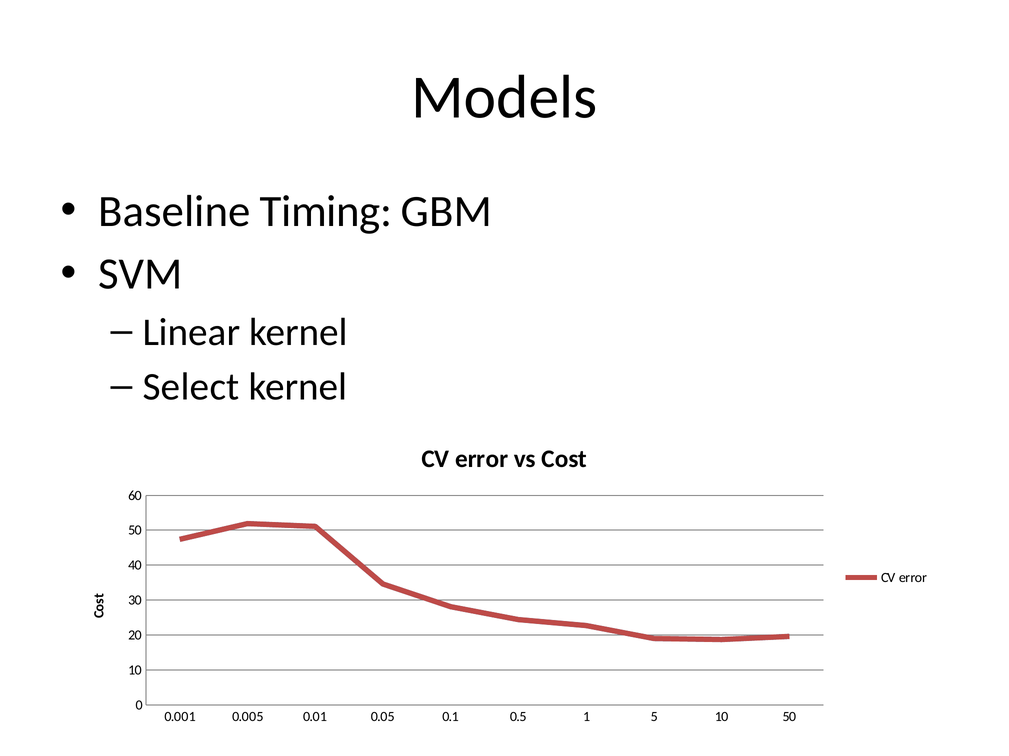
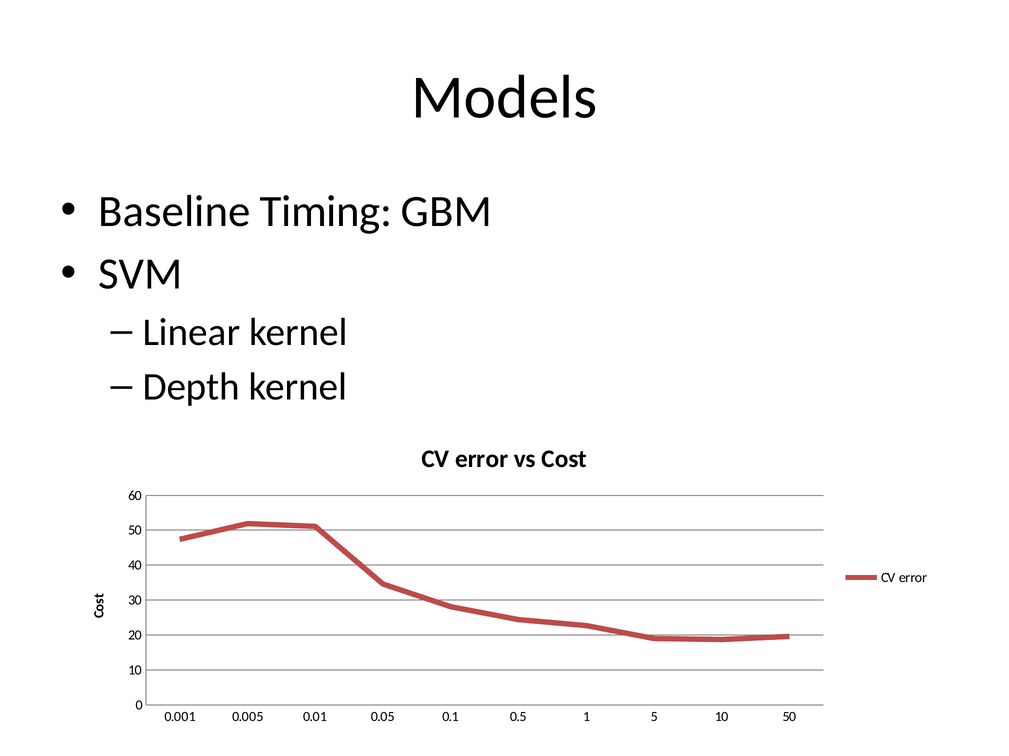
Select: Select -> Depth
